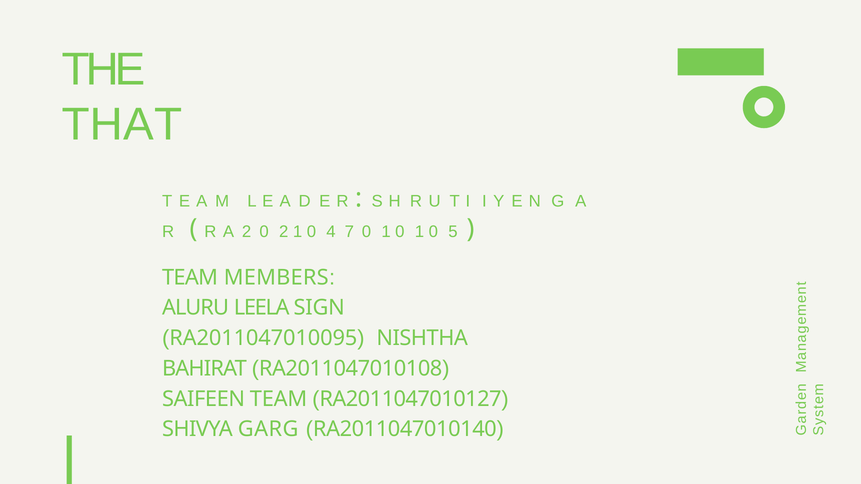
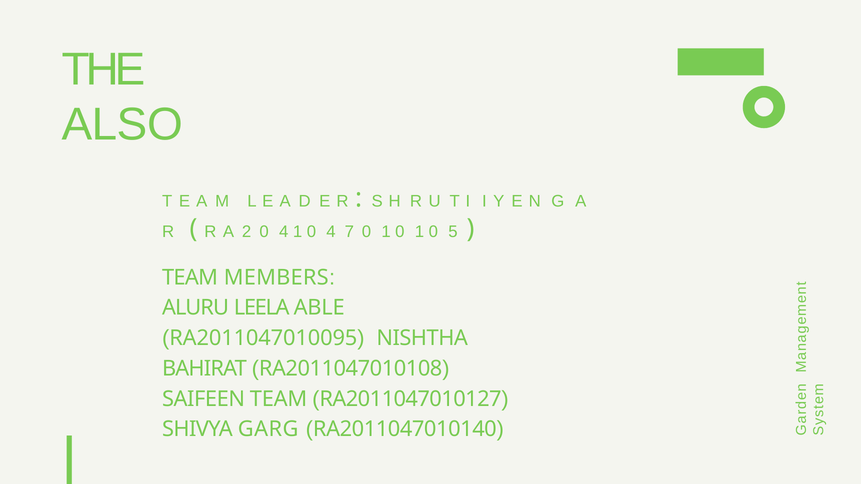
THAT: THAT -> ALSO
2 0 2: 2 -> 4
SIGN: SIGN -> ABLE
